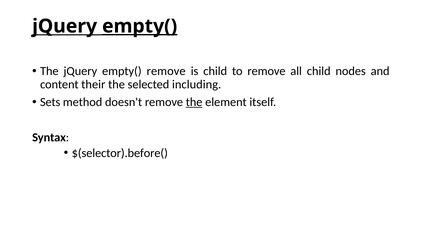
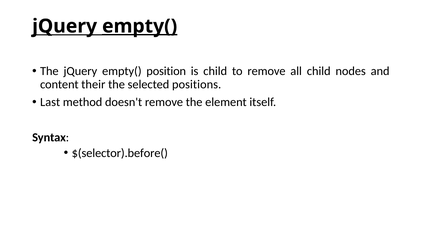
empty( remove: remove -> position
including: including -> positions
Sets: Sets -> Last
the at (194, 102) underline: present -> none
